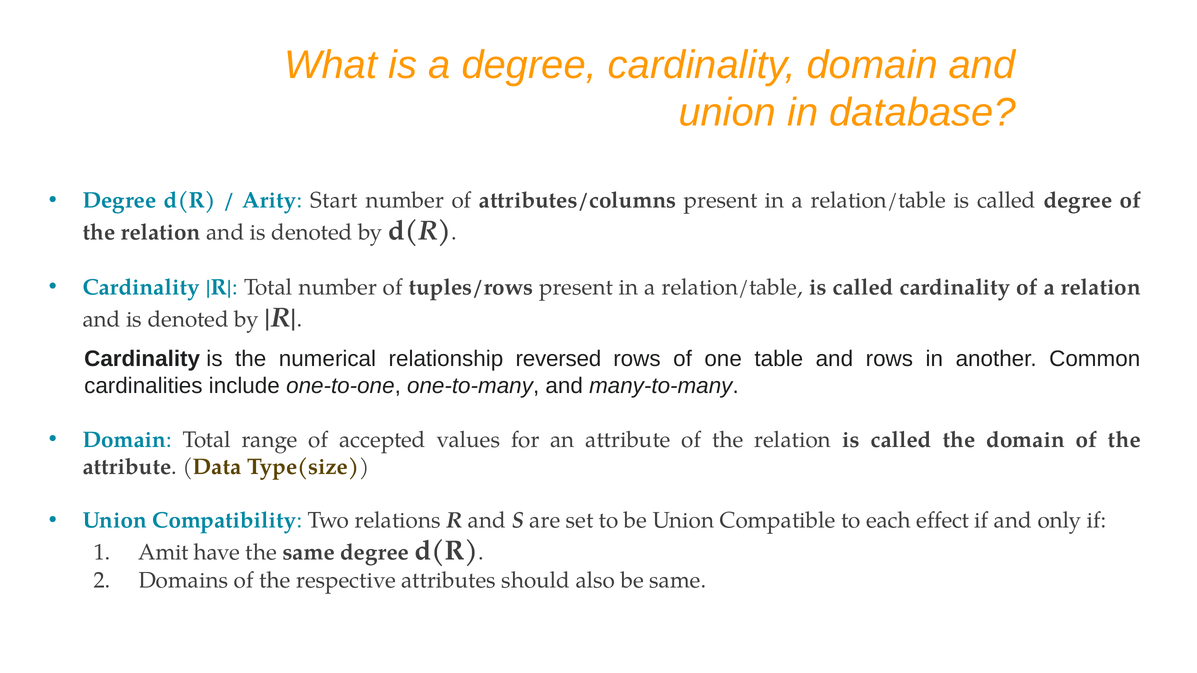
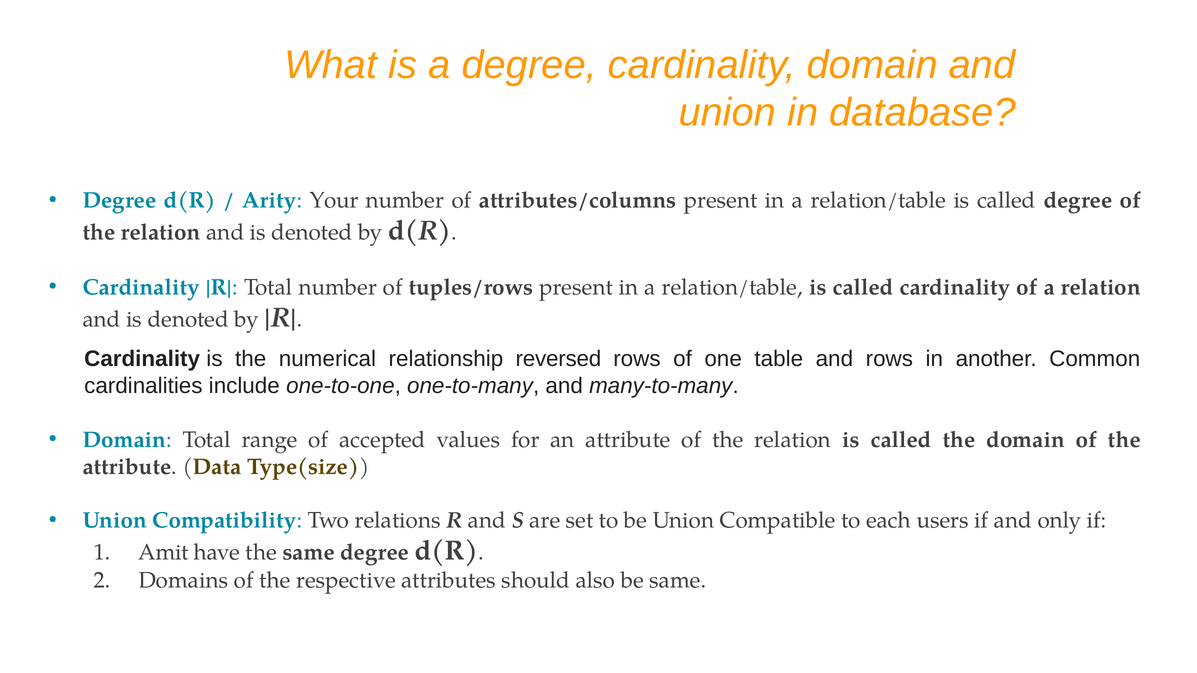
Start: Start -> Your
effect: effect -> users
